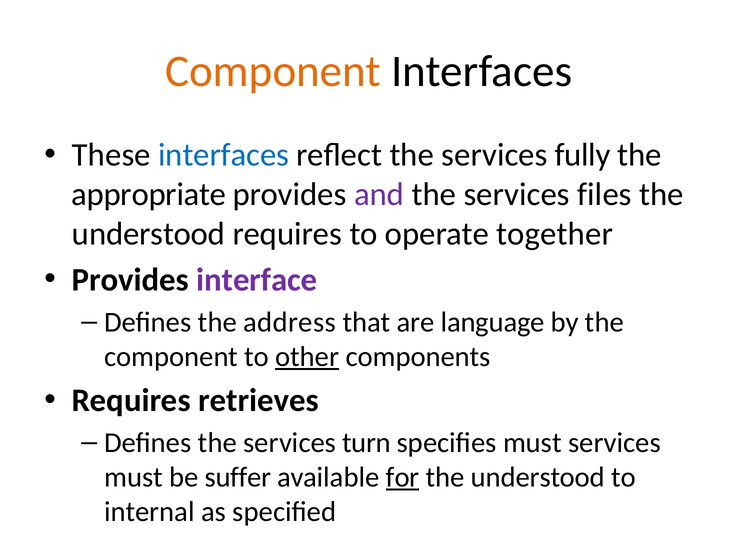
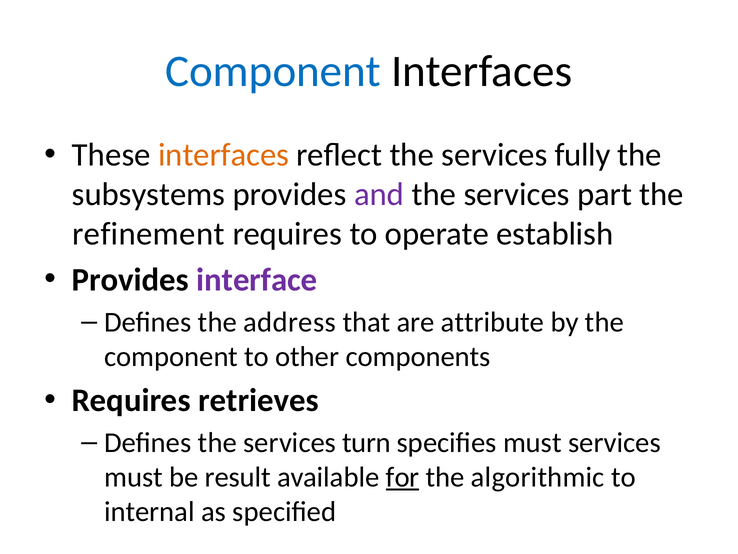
Component at (273, 71) colour: orange -> blue
interfaces at (224, 155) colour: blue -> orange
appropriate: appropriate -> subsystems
files: files -> part
understood at (149, 234): understood -> refinement
together: together -> establish
language: language -> attribute
other underline: present -> none
suffer: suffer -> result
understood at (538, 477): understood -> algorithmic
